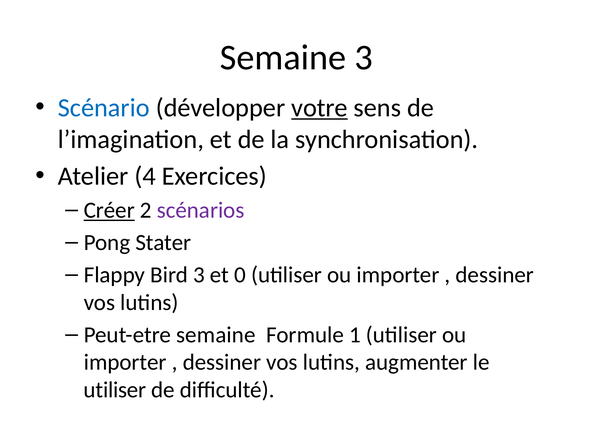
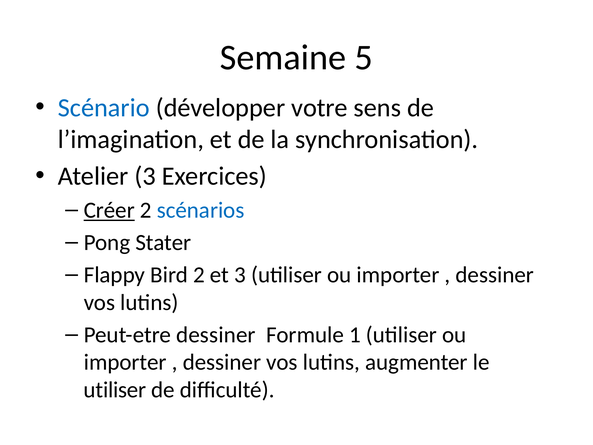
Semaine 3: 3 -> 5
votre underline: present -> none
Atelier 4: 4 -> 3
scénarios colour: purple -> blue
Bird 3: 3 -> 2
et 0: 0 -> 3
Peut-etre semaine: semaine -> dessiner
